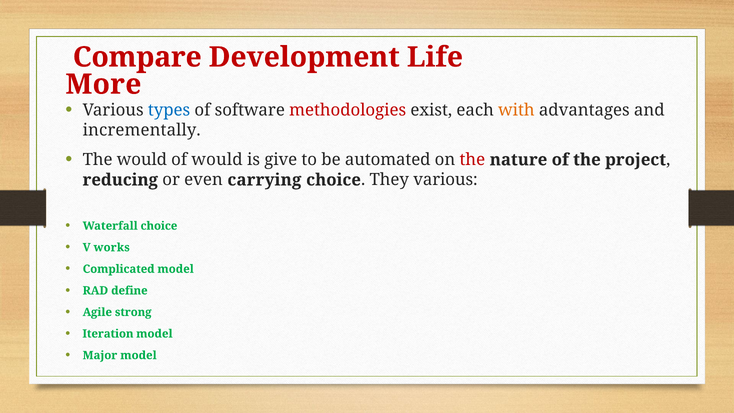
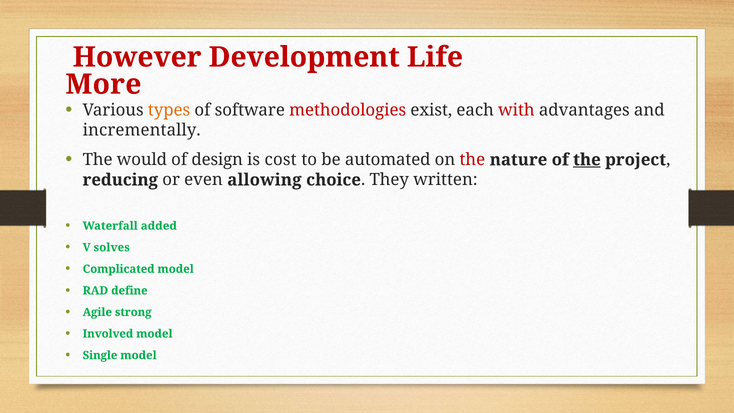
Compare: Compare -> However
types colour: blue -> orange
with colour: orange -> red
of would: would -> design
give: give -> cost
the at (587, 160) underline: none -> present
carrying: carrying -> allowing
They various: various -> written
Waterfall choice: choice -> added
works: works -> solves
Iteration: Iteration -> Involved
Major: Major -> Single
